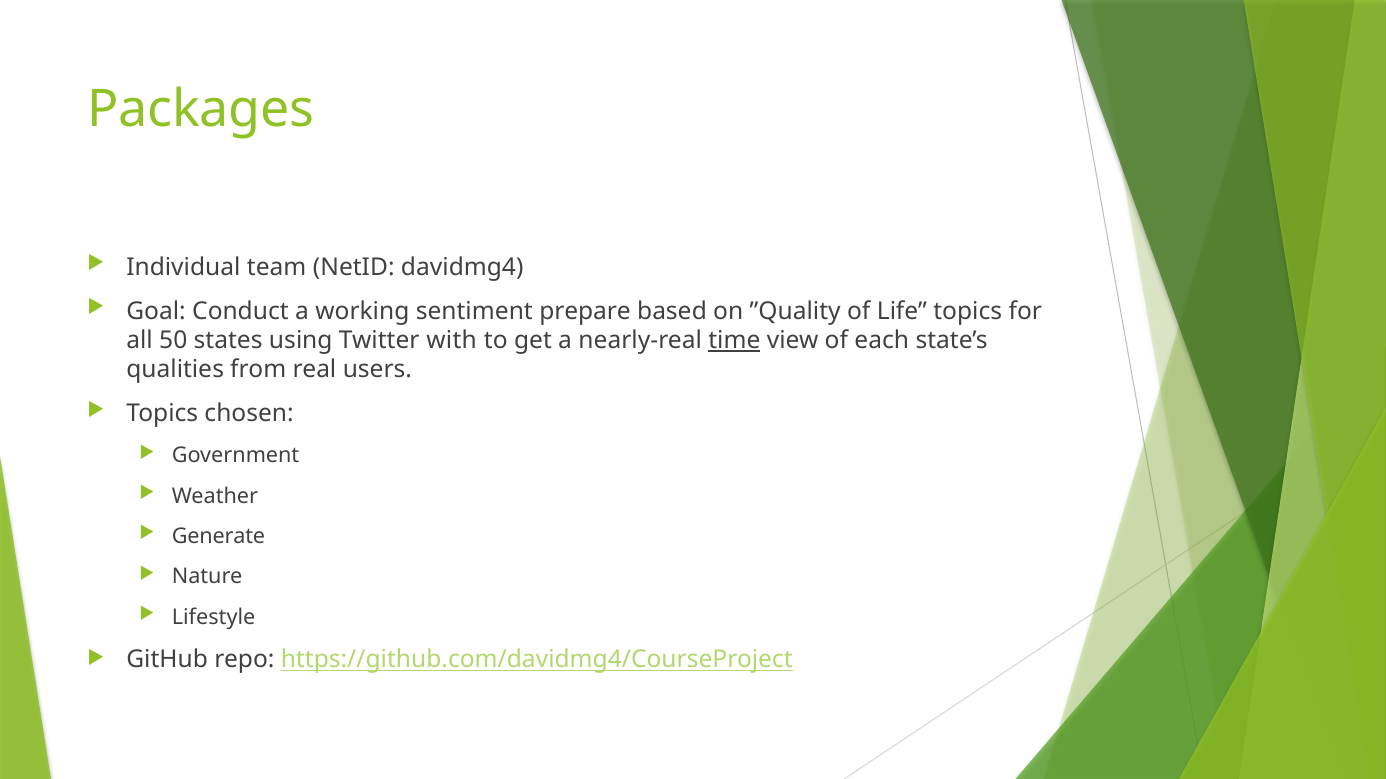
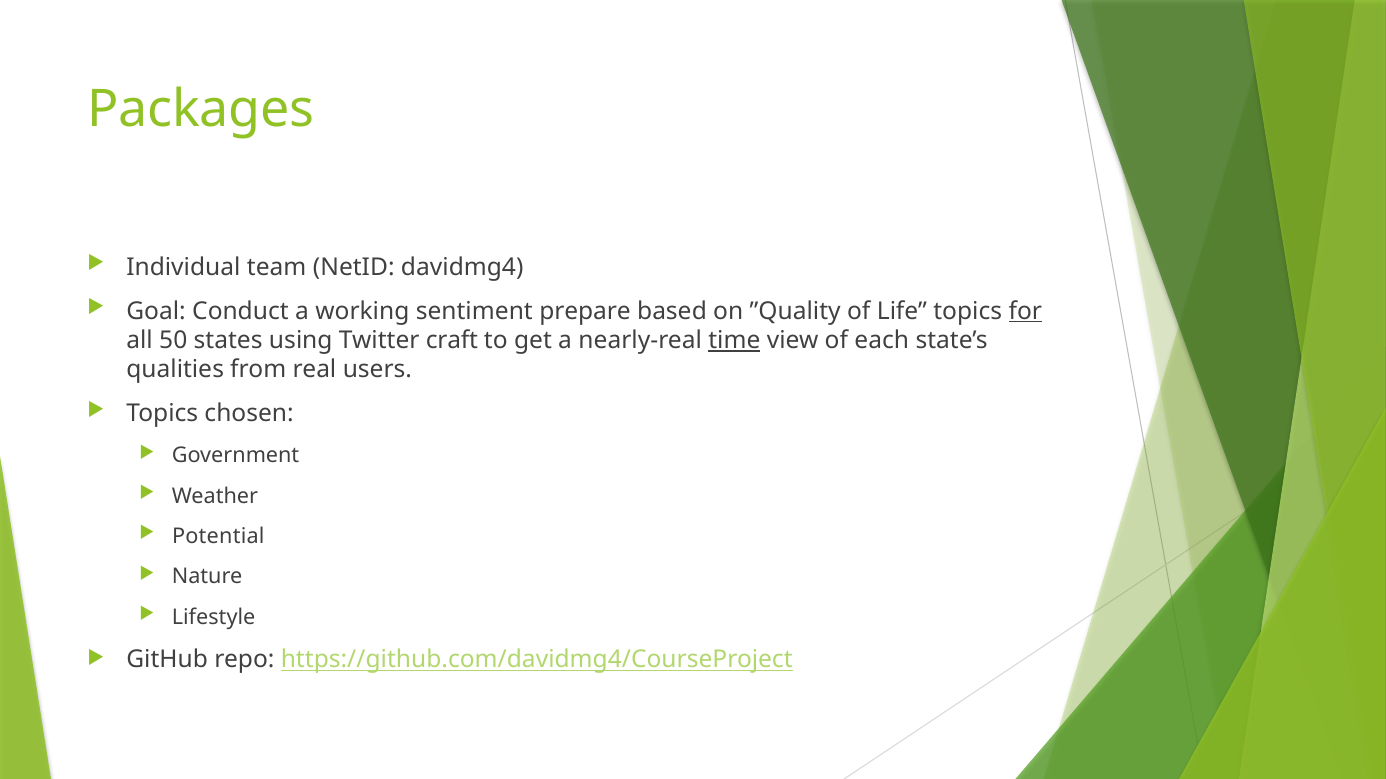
for underline: none -> present
with: with -> craft
Generate: Generate -> Potential
